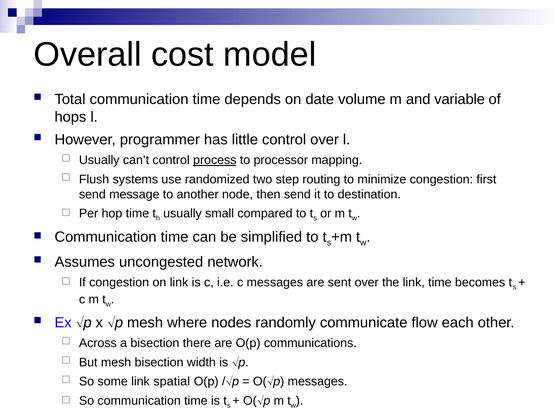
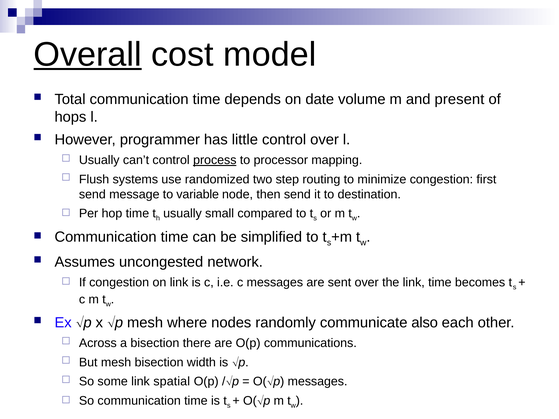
Overall underline: none -> present
variable: variable -> present
another: another -> variable
flow: flow -> also
